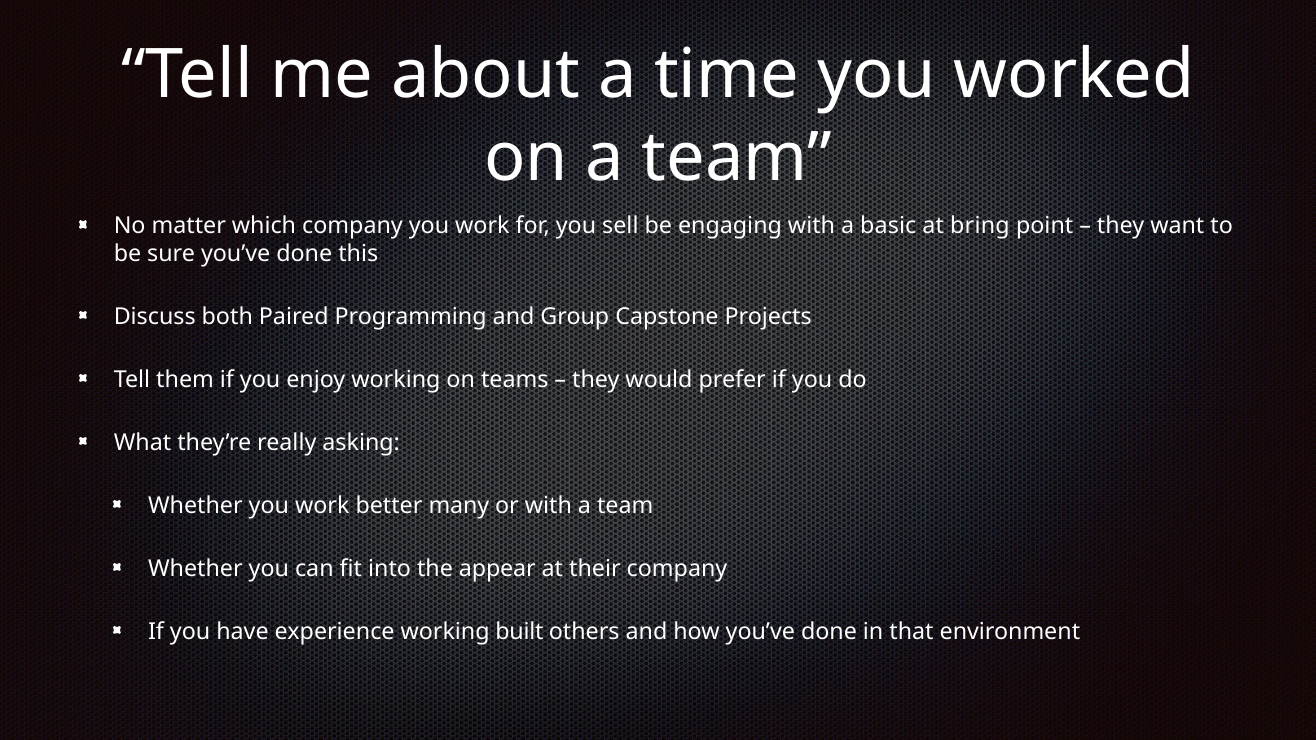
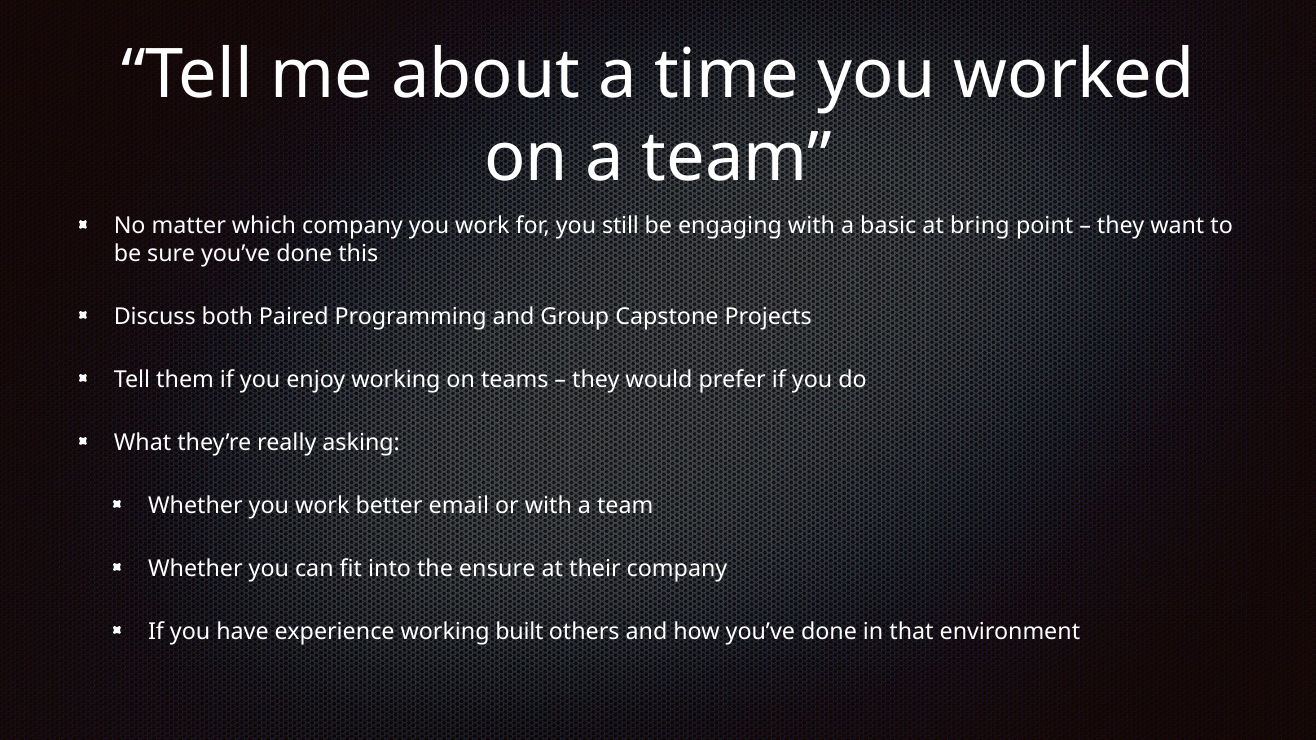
sell: sell -> still
many: many -> email
appear: appear -> ensure
